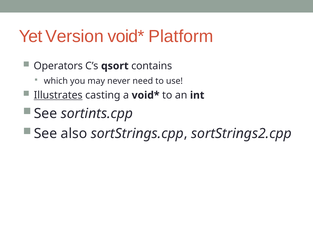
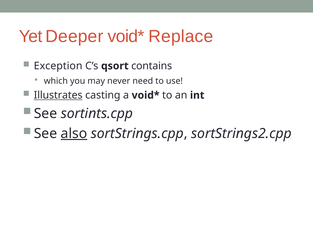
Version: Version -> Deeper
Platform: Platform -> Replace
Operators: Operators -> Exception
also underline: none -> present
